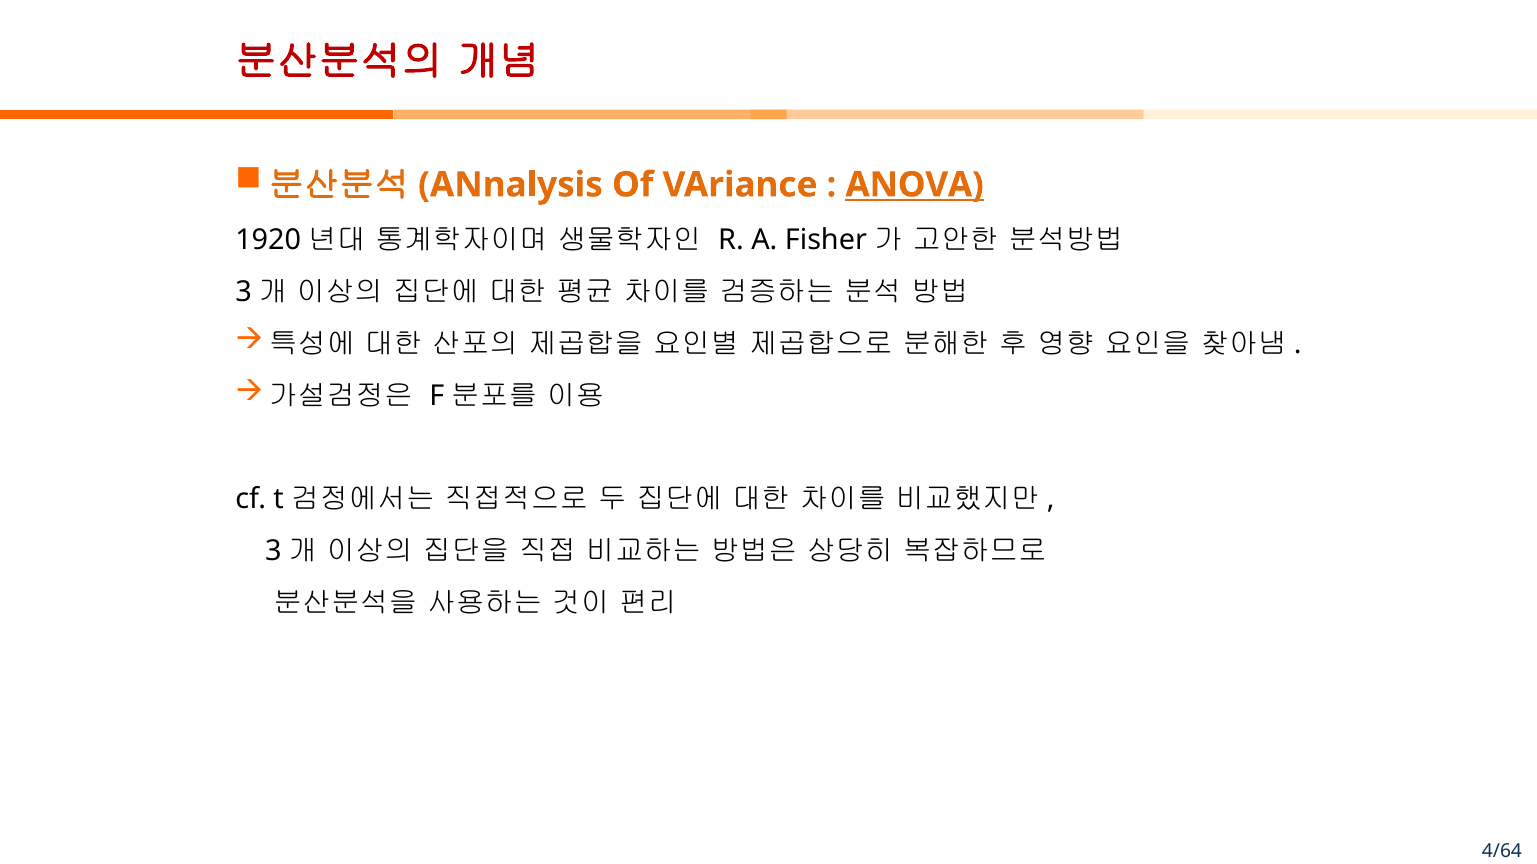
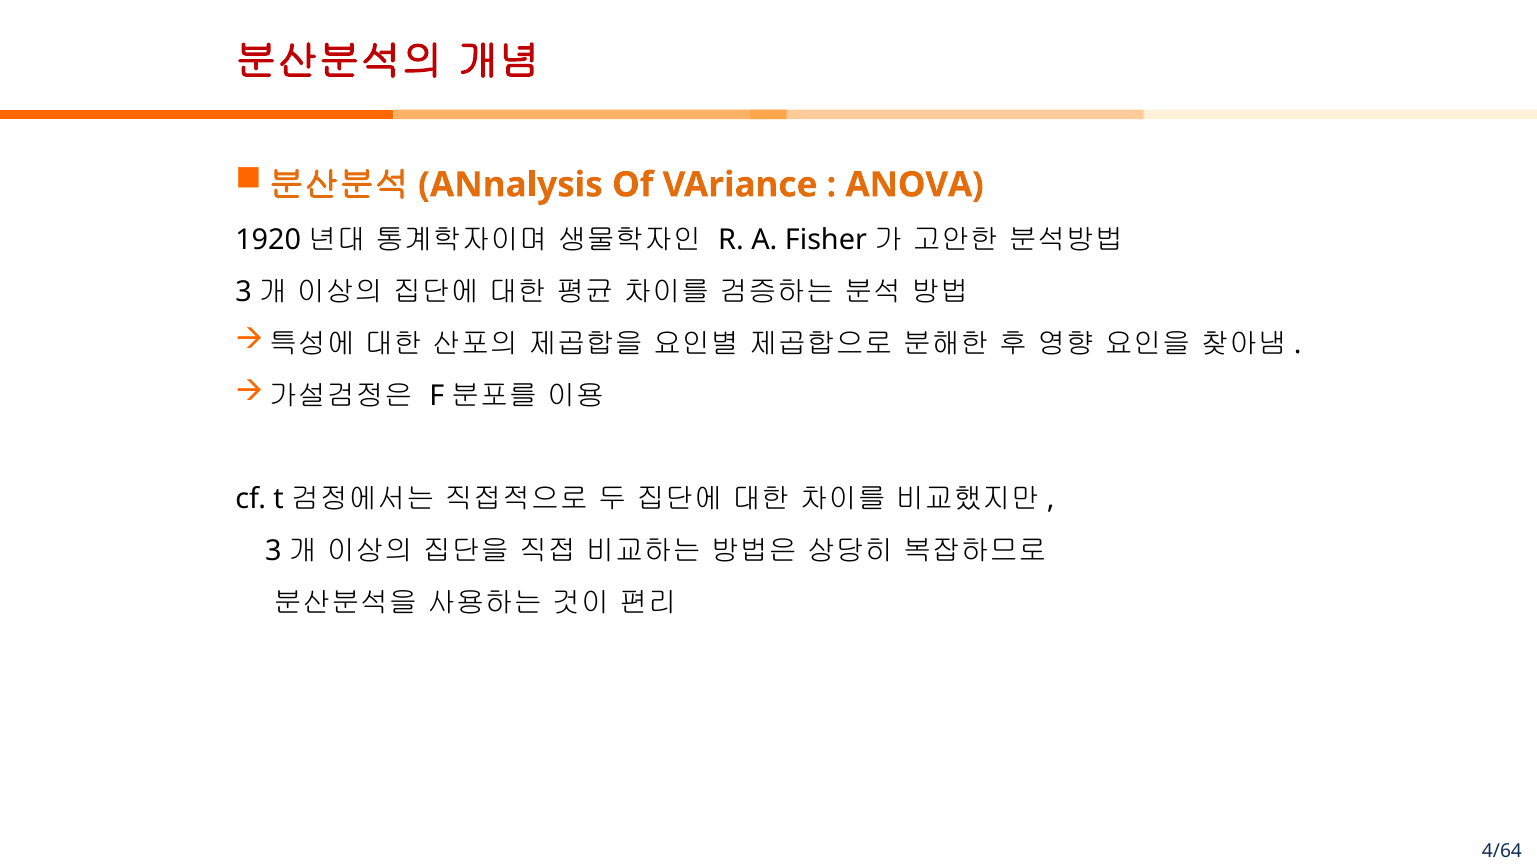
ANOVA underline: present -> none
